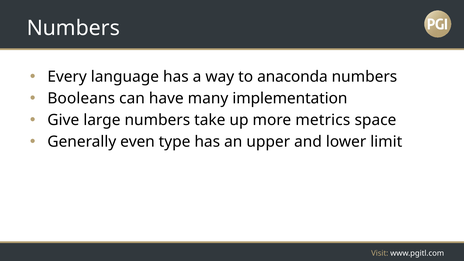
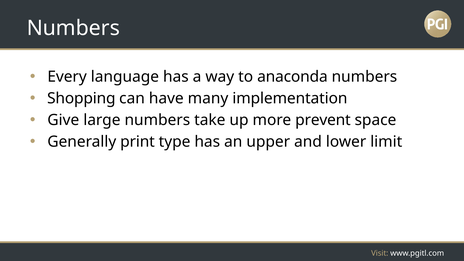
Booleans: Booleans -> Shopping
metrics: metrics -> prevent
even: even -> print
